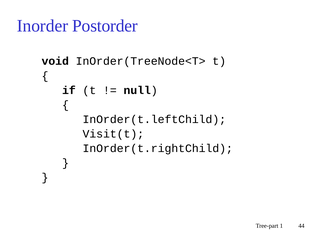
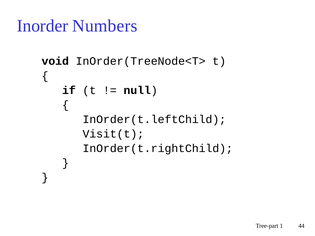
Postorder: Postorder -> Numbers
